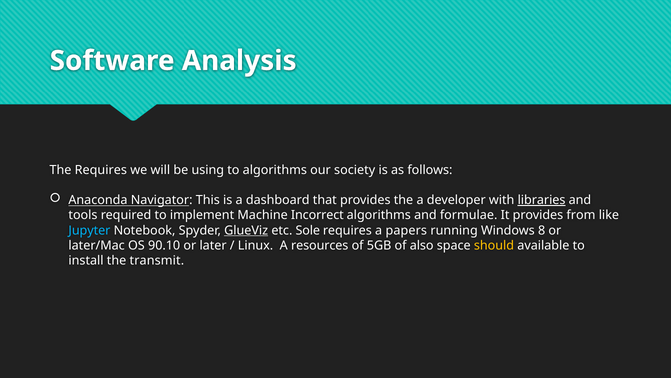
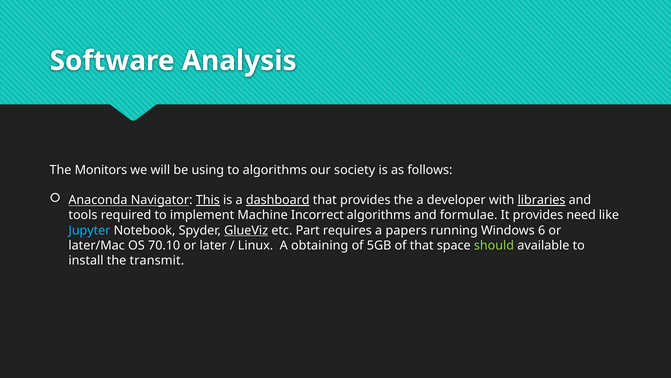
The Requires: Requires -> Monitors
This underline: none -> present
dashboard underline: none -> present
from: from -> need
Sole: Sole -> Part
8: 8 -> 6
90.10: 90.10 -> 70.10
resources: resources -> obtaining
of also: also -> that
should colour: yellow -> light green
